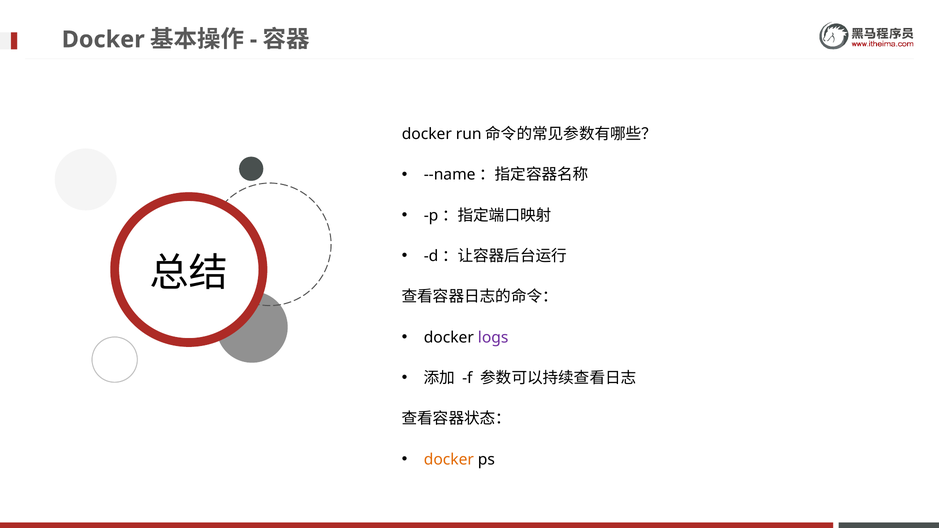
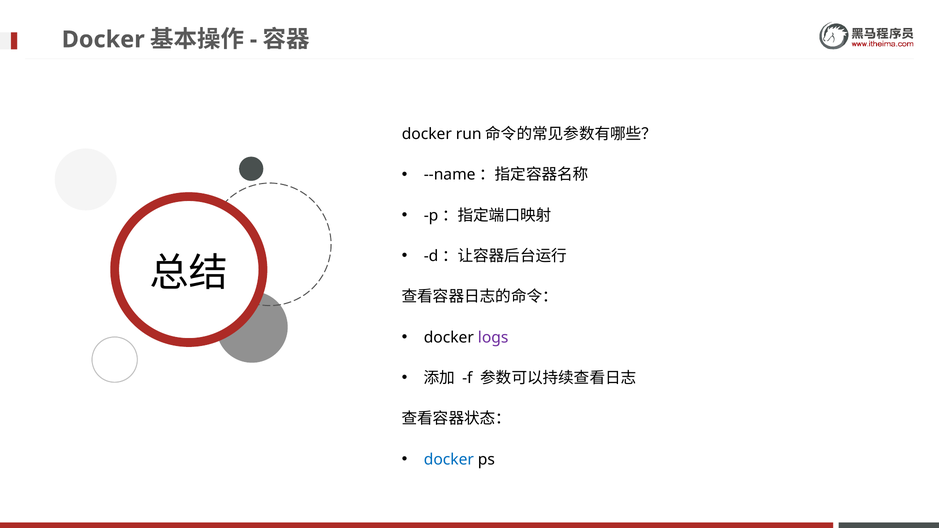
docker at (449, 460) colour: orange -> blue
